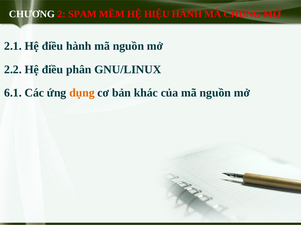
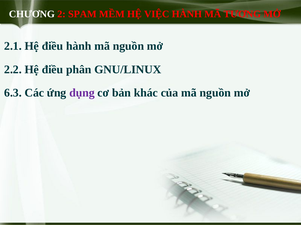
HIỆU: HIỆU -> VIỆC
CHUNG: CHUNG -> TƯƠNG
6.1: 6.1 -> 6.3
dụng colour: orange -> purple
